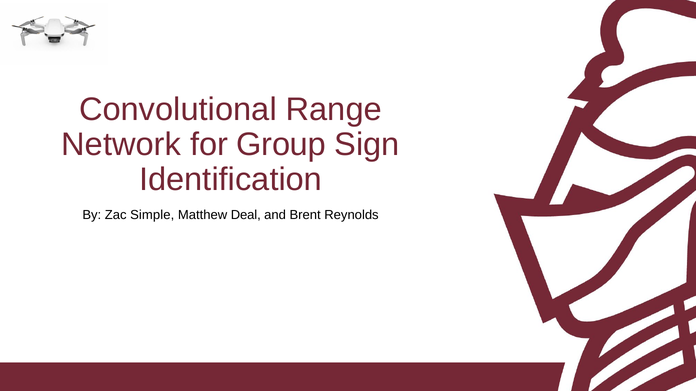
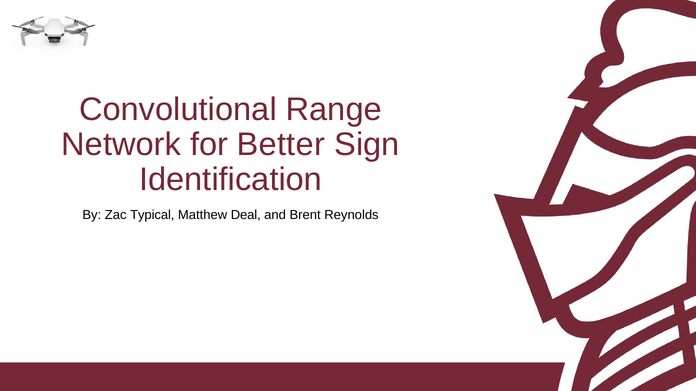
Group: Group -> Better
Simple: Simple -> Typical
